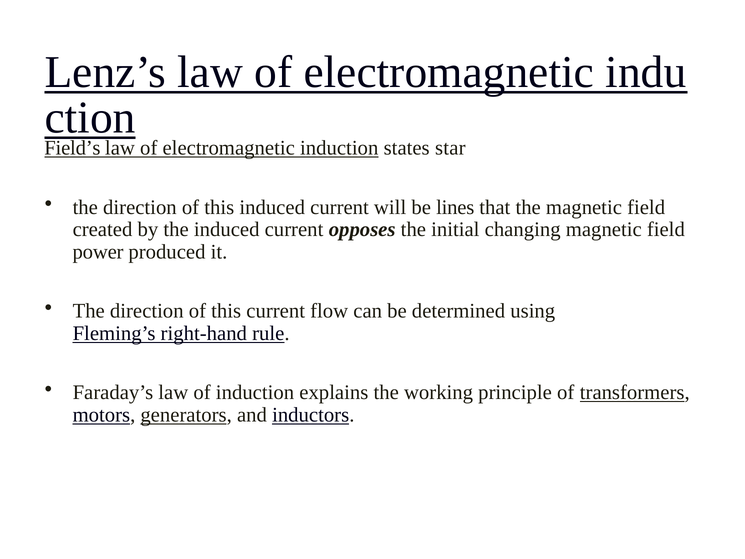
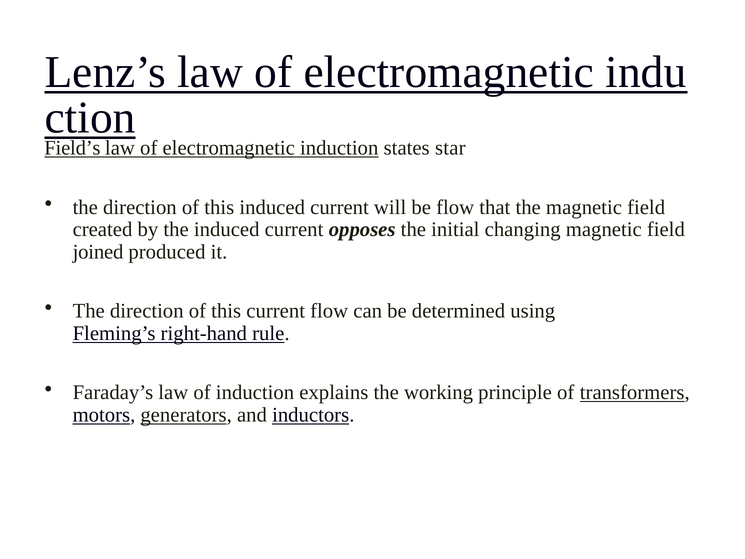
be lines: lines -> flow
power: power -> joined
